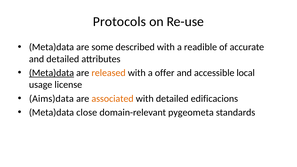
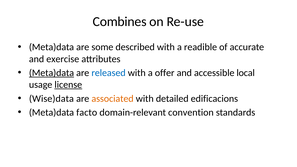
Protocols: Protocols -> Combines
and detailed: detailed -> exercise
released colour: orange -> blue
license underline: none -> present
Aims)data: Aims)data -> Wise)data
close: close -> facto
pygeometa: pygeometa -> convention
